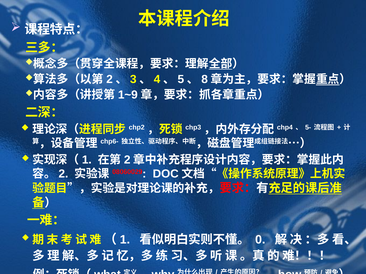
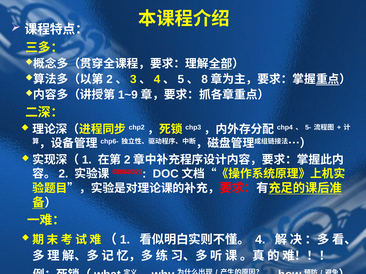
0: 0 -> 4
